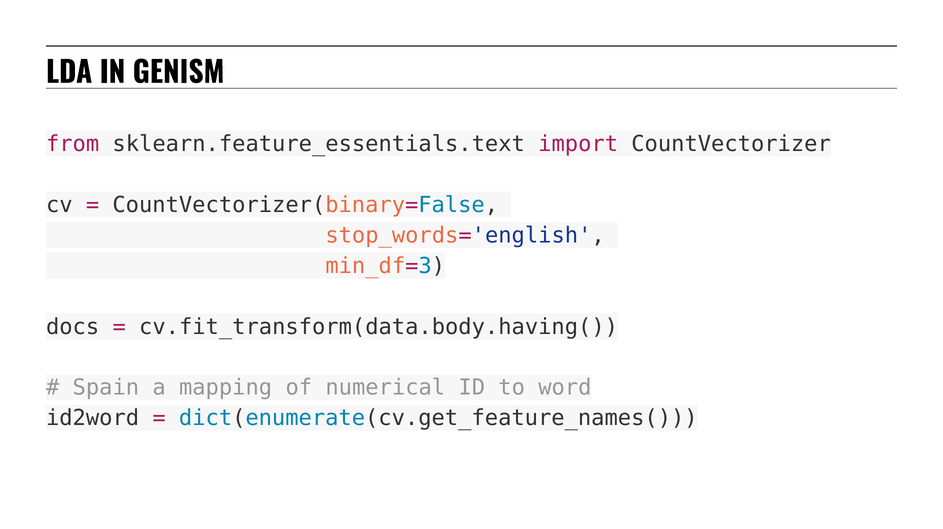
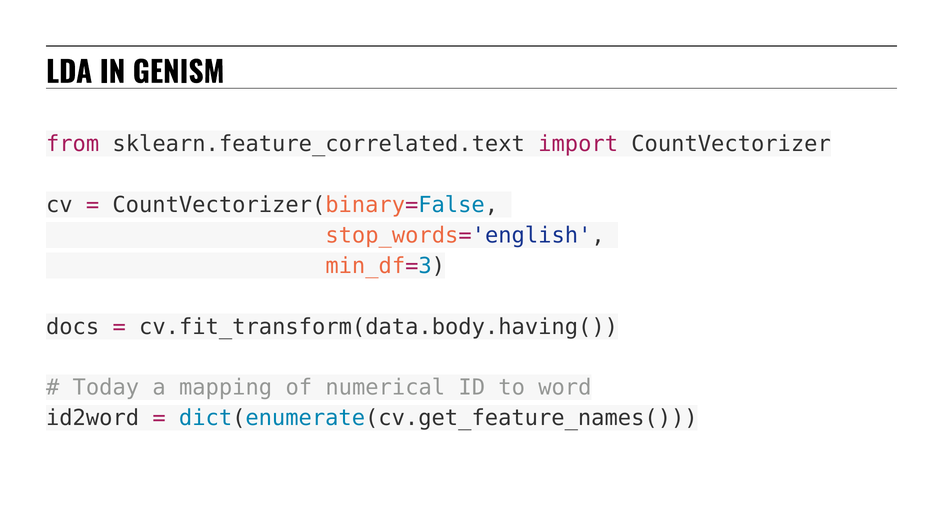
sklearn.feature_essentials.text: sklearn.feature_essentials.text -> sklearn.feature_correlated.text
Spain: Spain -> Today
